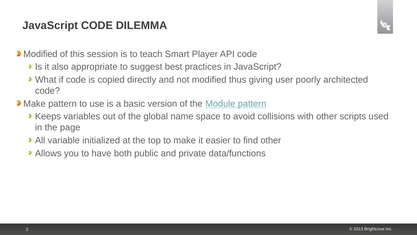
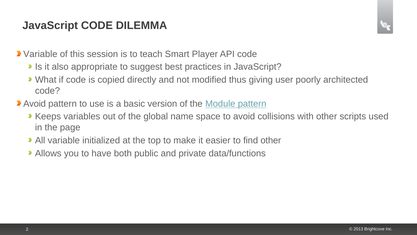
Modified at (40, 54): Modified -> Variable
Make at (35, 104): Make -> Avoid
